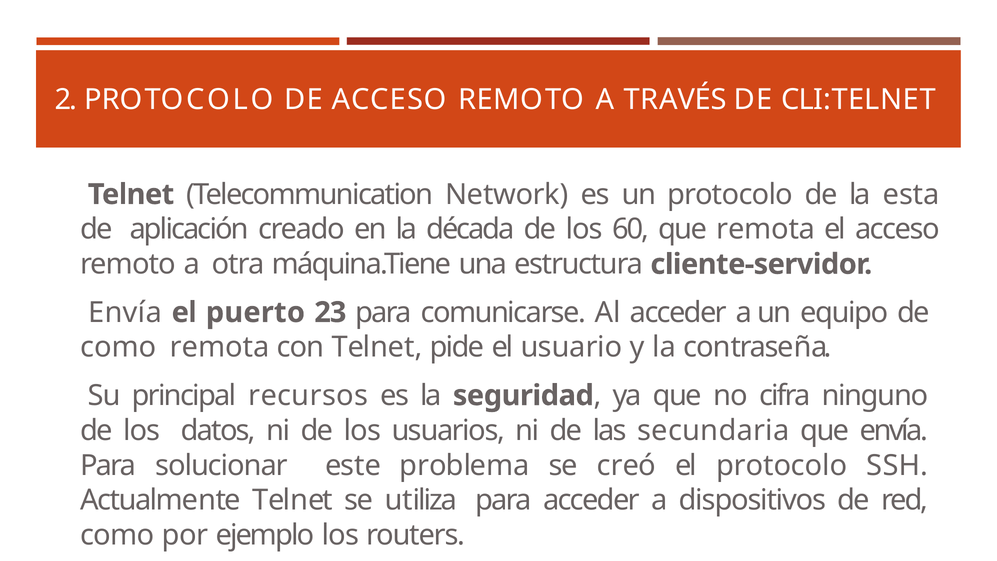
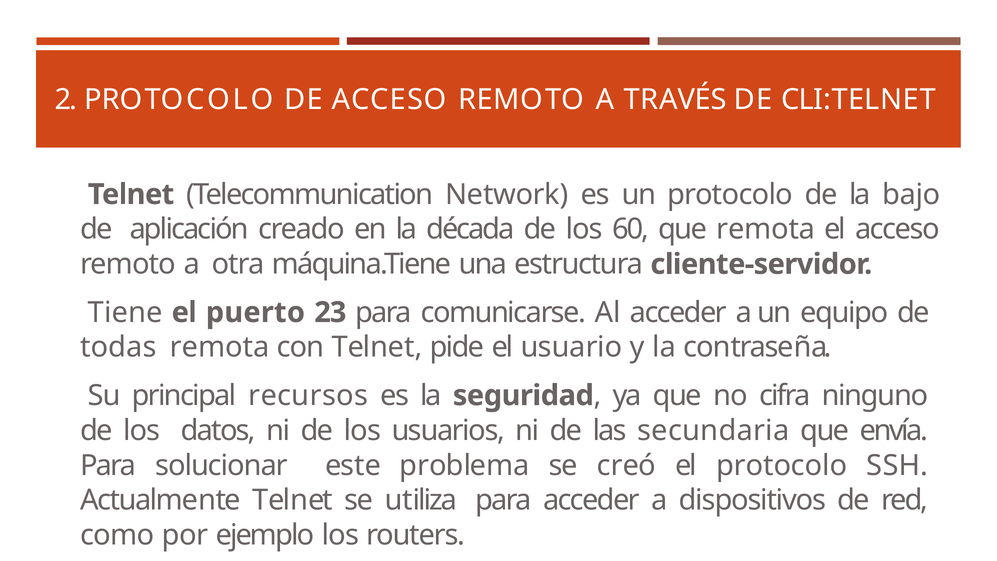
esta: esta -> bajo
Envía at (125, 312): Envía -> Tiene
como at (118, 347): como -> todas
